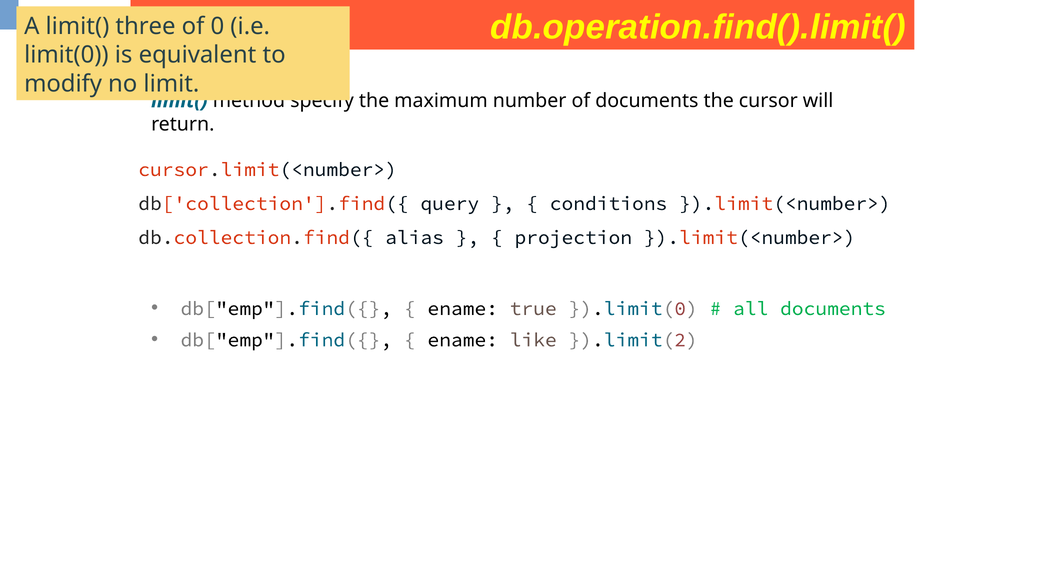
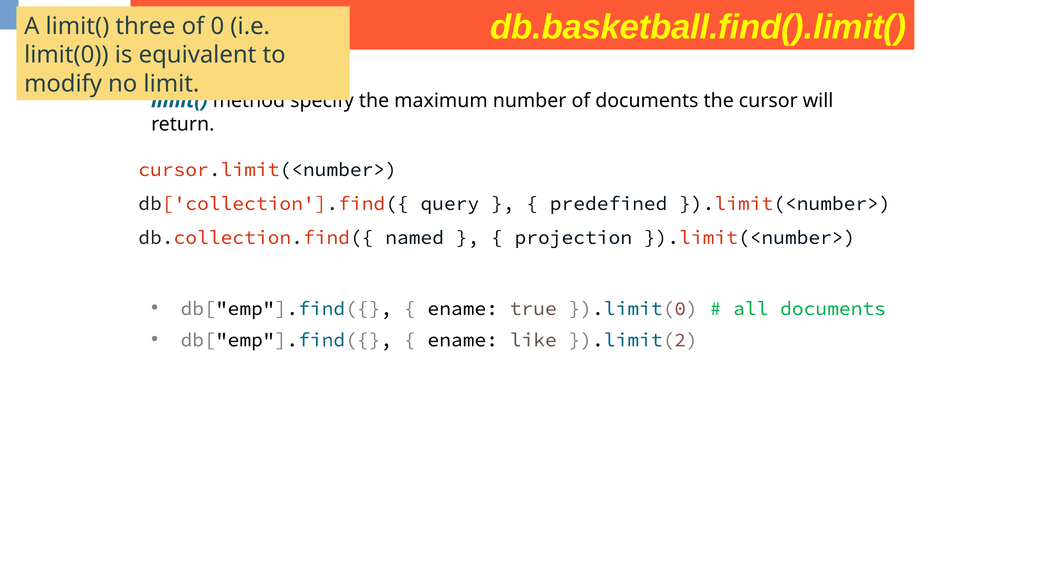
db.operation.find().limit(: db.operation.find().limit( -> db.basketball.find().limit(
conditions: conditions -> predefined
alias: alias -> named
